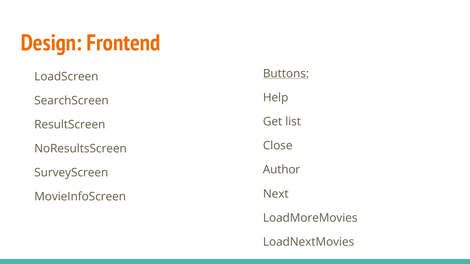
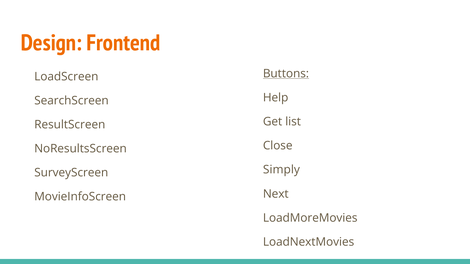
Author: Author -> Simply
